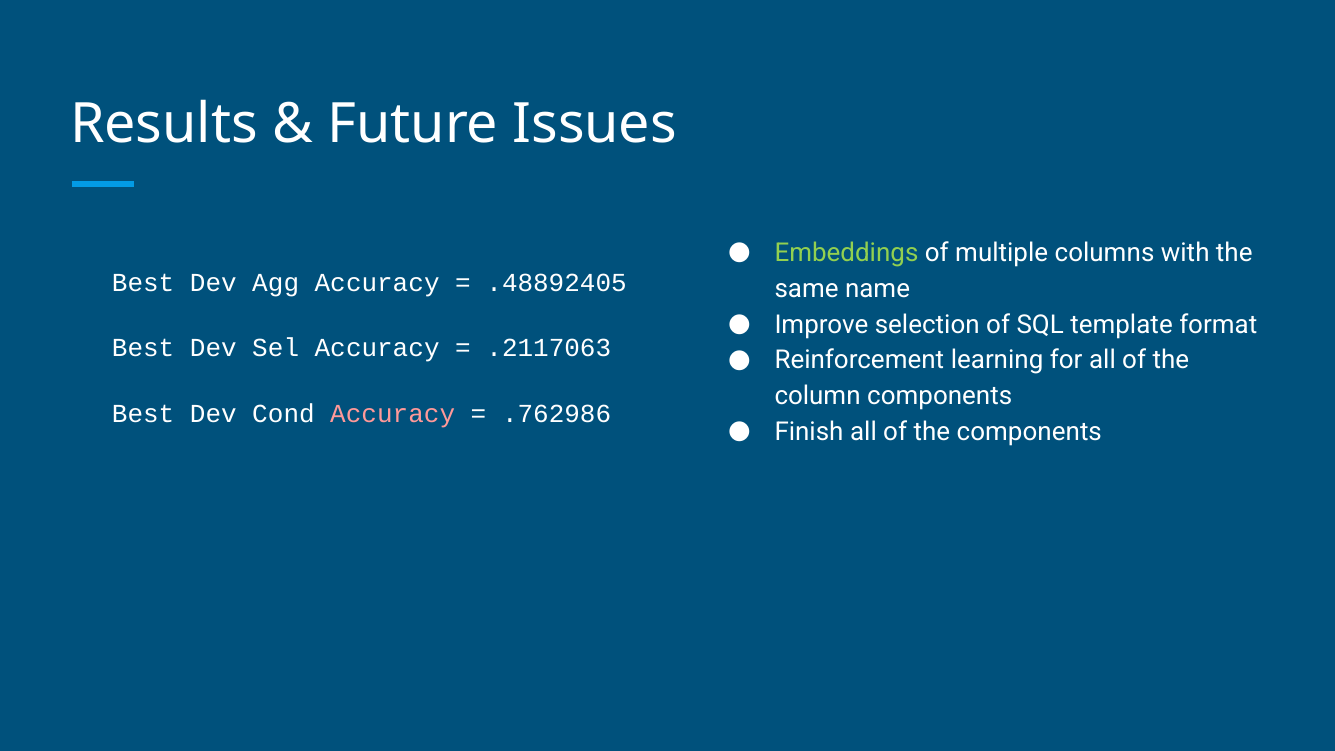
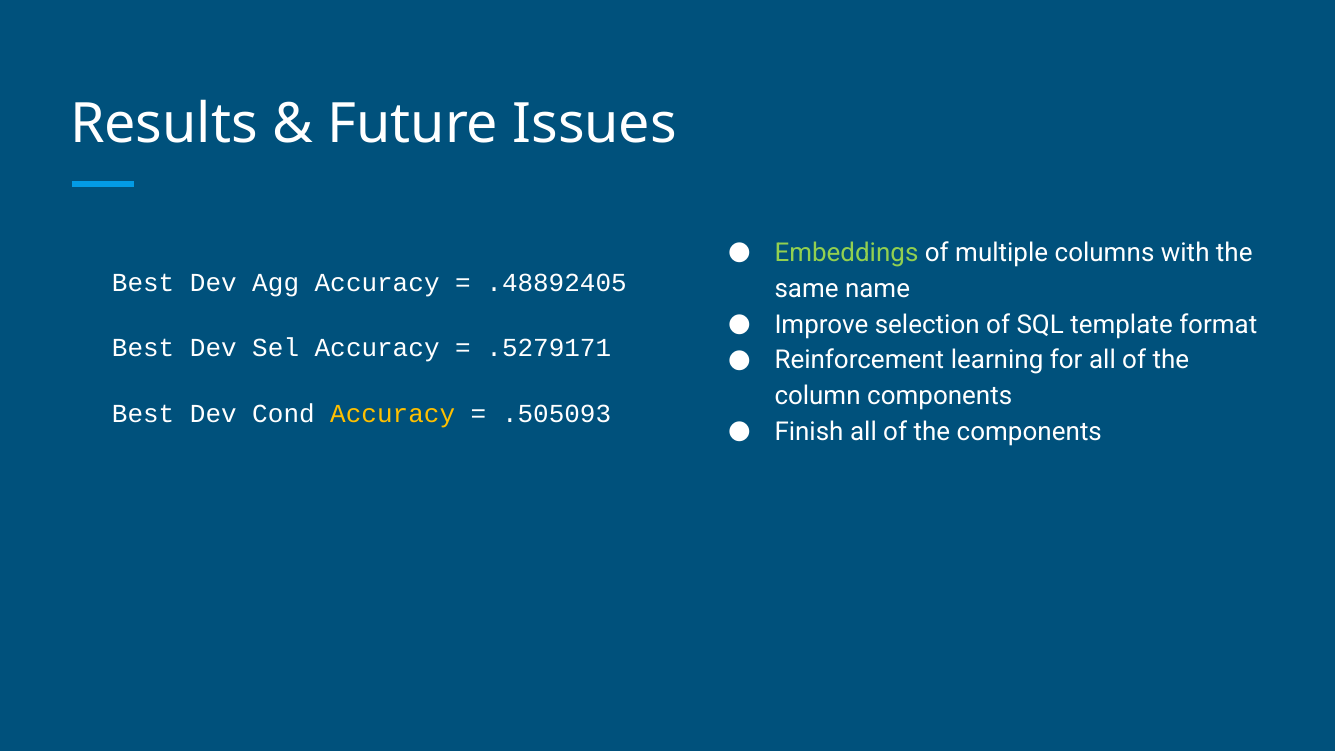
.2117063: .2117063 -> .5279171
Accuracy at (393, 414) colour: pink -> yellow
.762986: .762986 -> .505093
